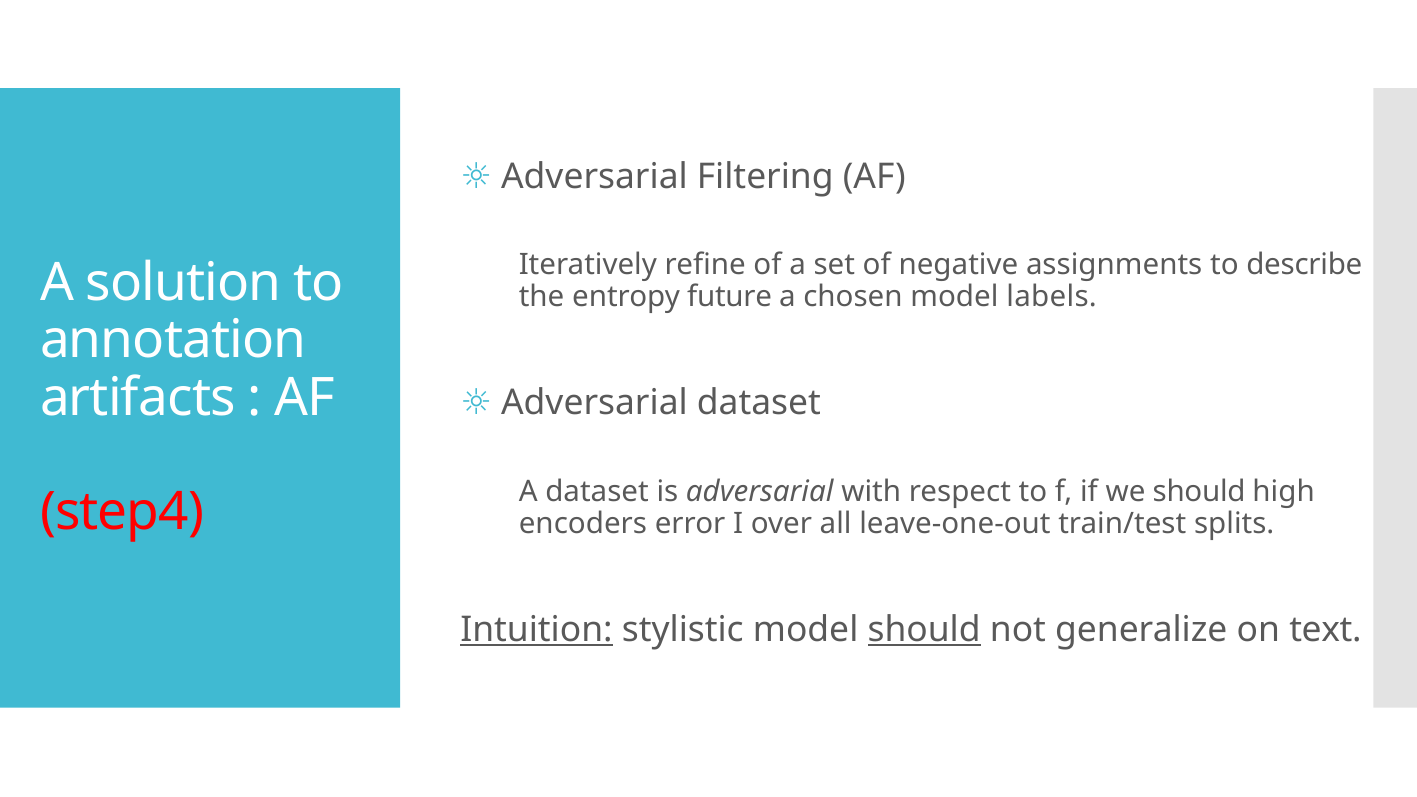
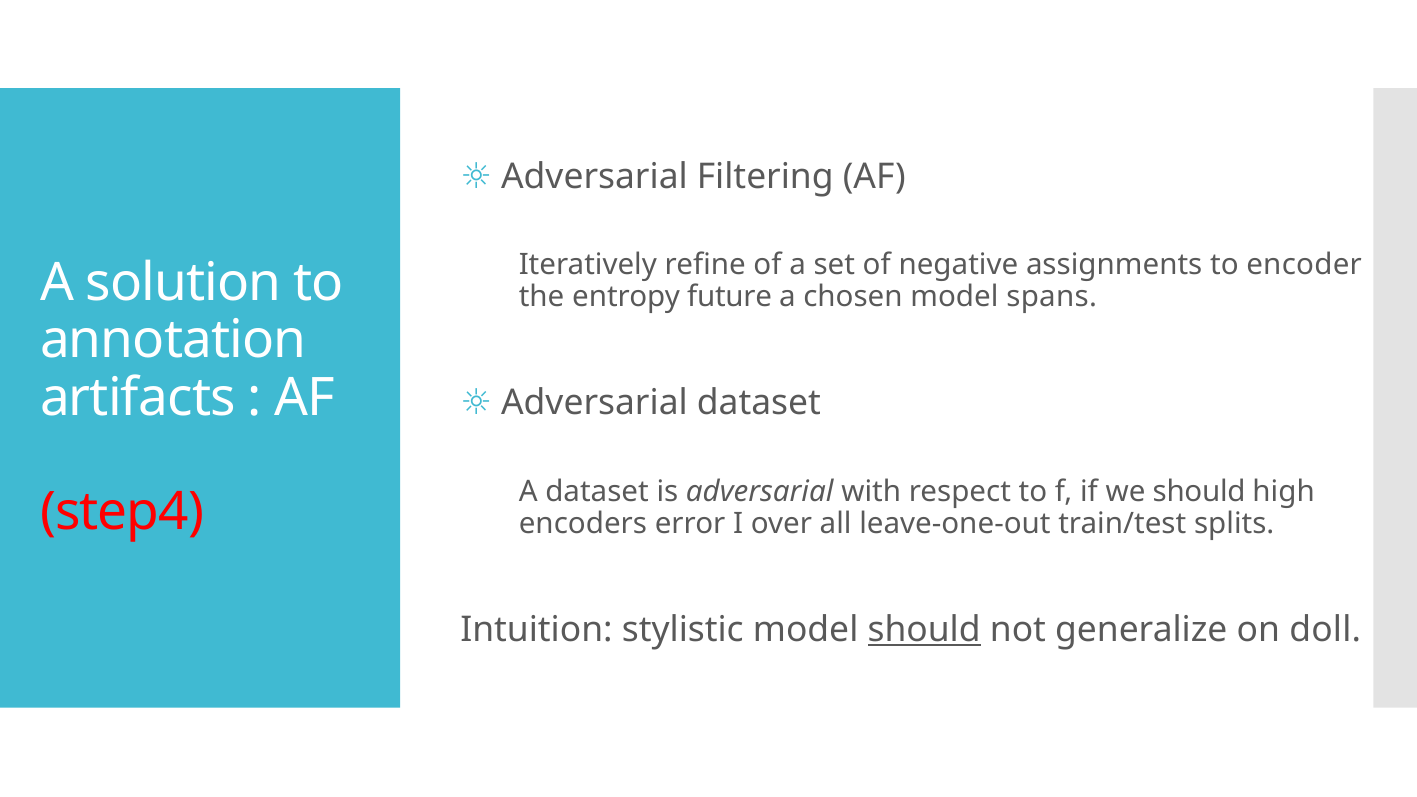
describe: describe -> encoder
labels: labels -> spans
Intuition underline: present -> none
text: text -> doll
